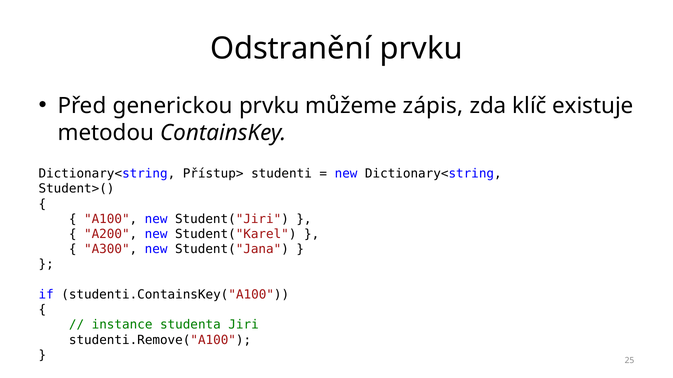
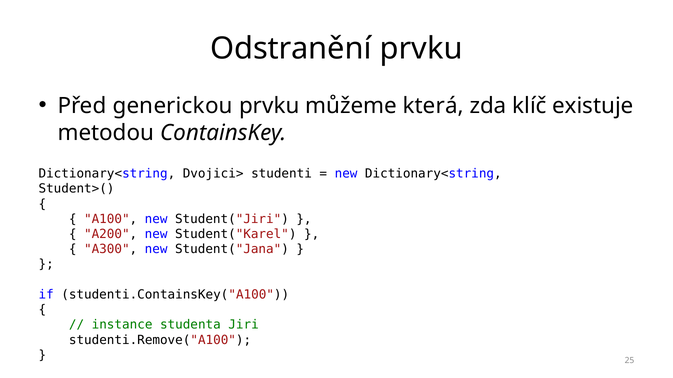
zápis: zápis -> která
Přístup>: Přístup> -> Dvojici>
